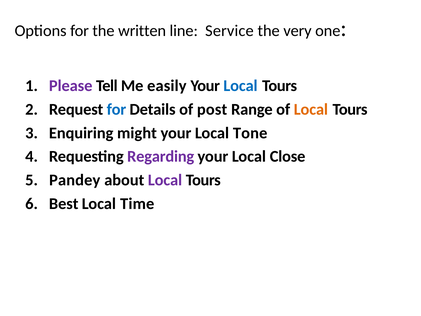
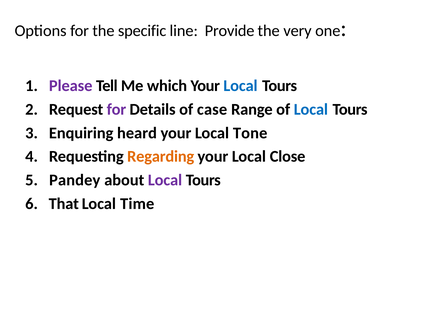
written: written -> specific
Service: Service -> Provide
easily: easily -> which
for at (116, 109) colour: blue -> purple
post: post -> case
Local at (311, 109) colour: orange -> blue
might: might -> heard
Regarding colour: purple -> orange
Best: Best -> That
